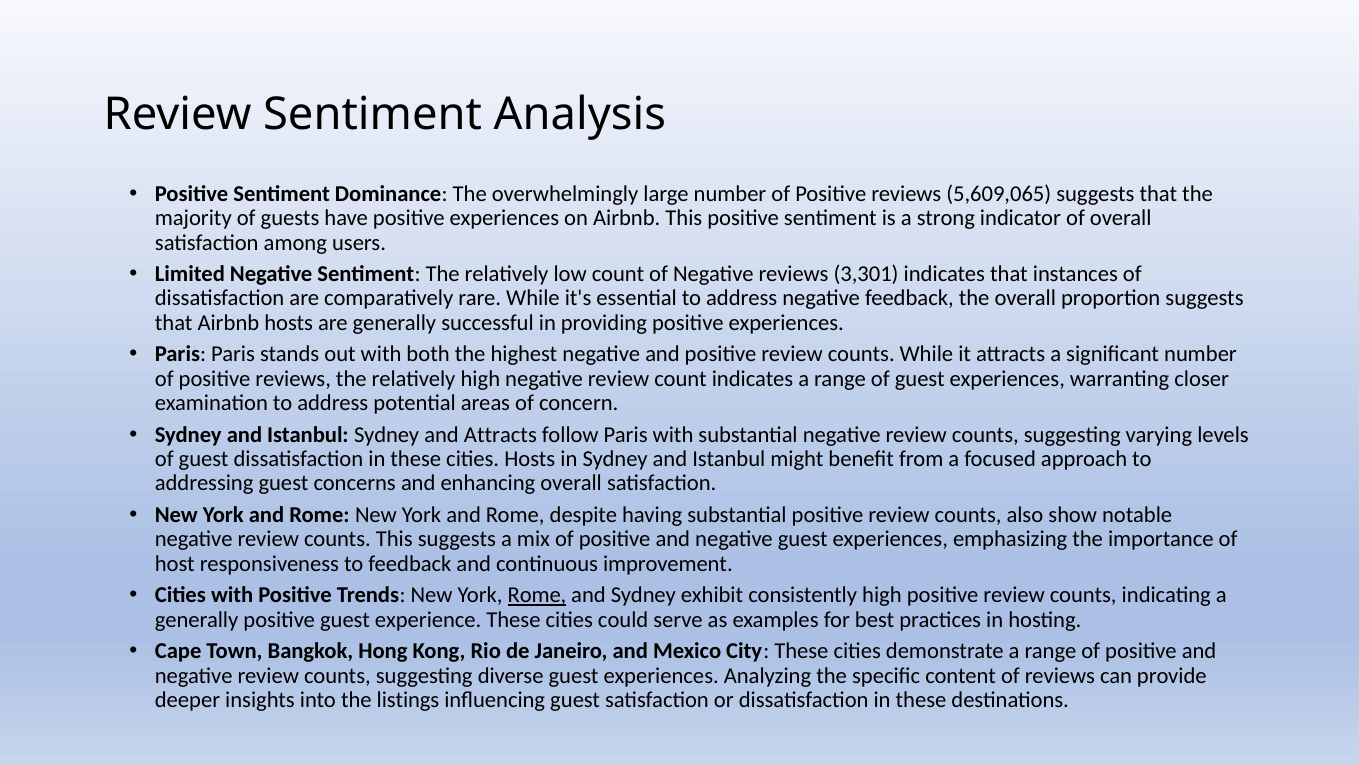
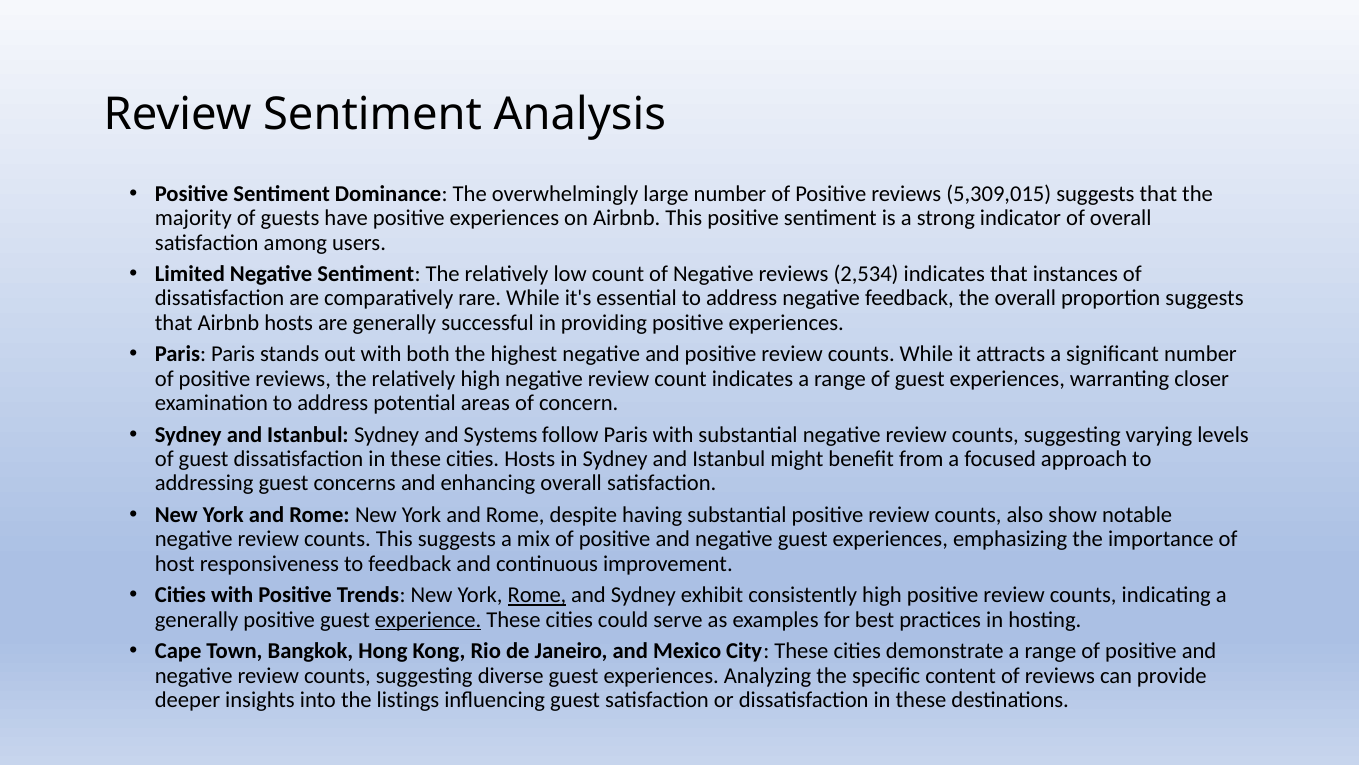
5,609,065: 5,609,065 -> 5,309,015
3,301: 3,301 -> 2,534
and Attracts: Attracts -> Systems
experience underline: none -> present
